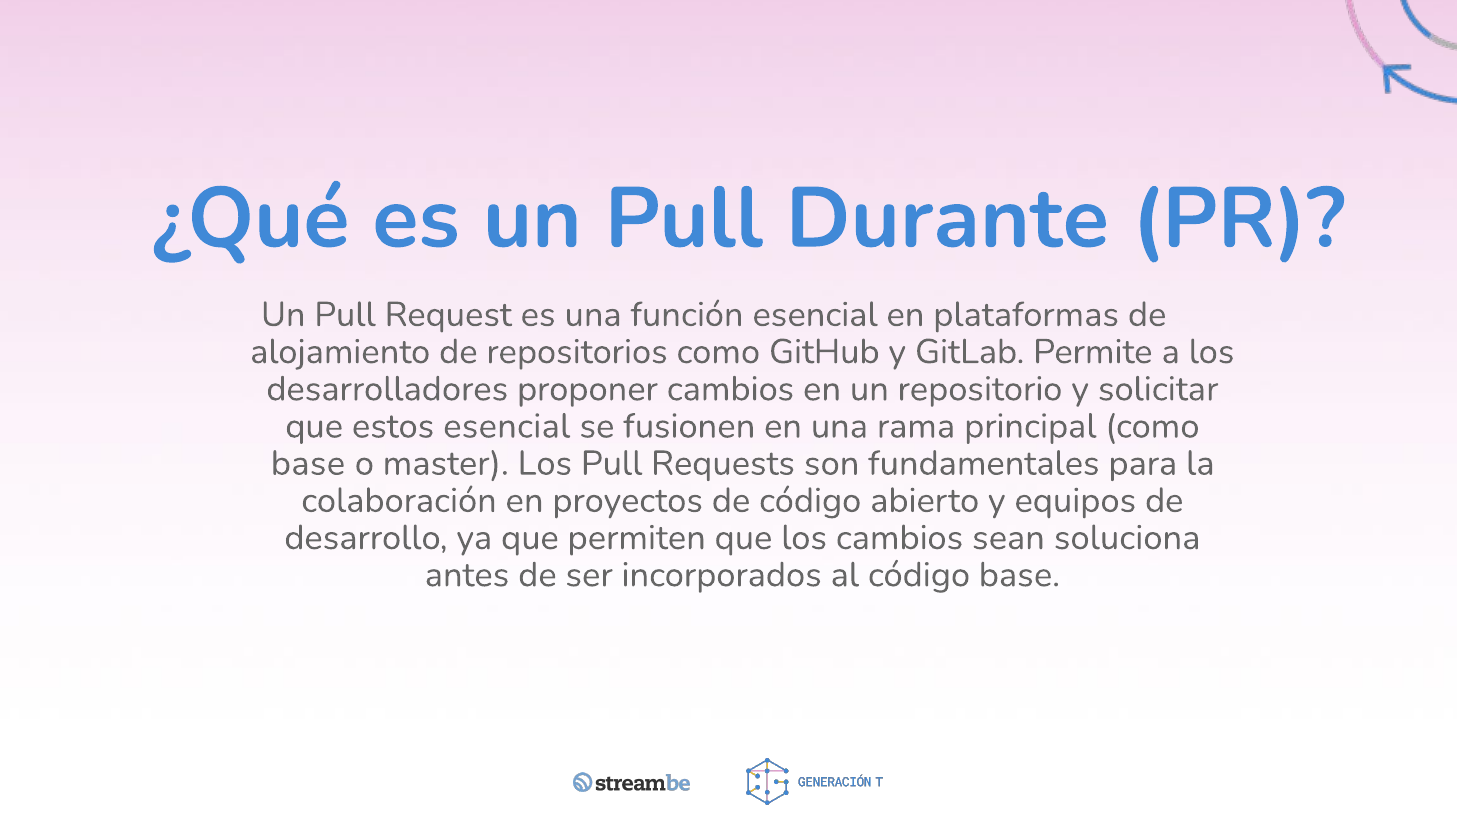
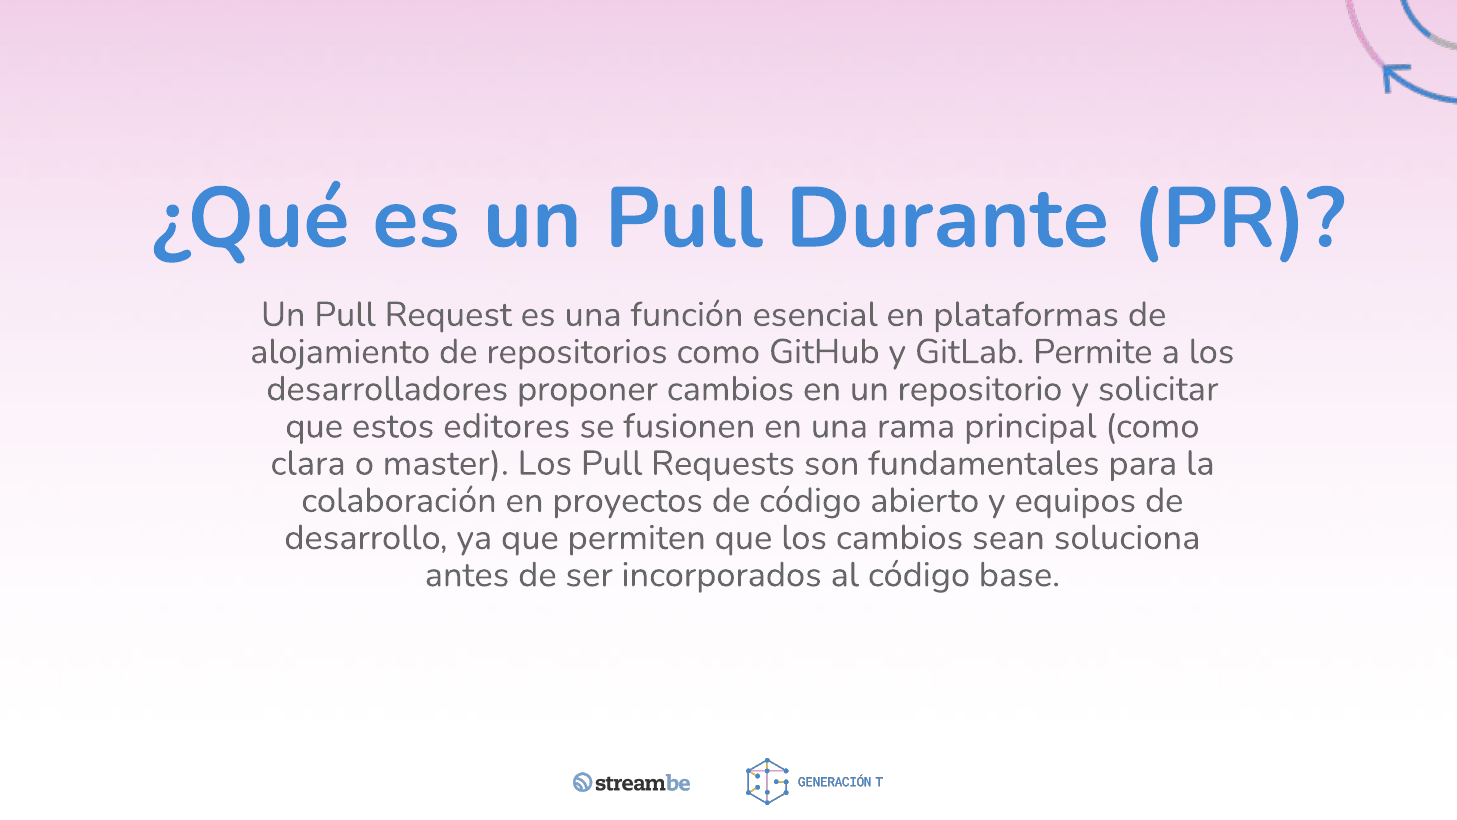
estos esencial: esencial -> editores
base at (308, 463): base -> clara
